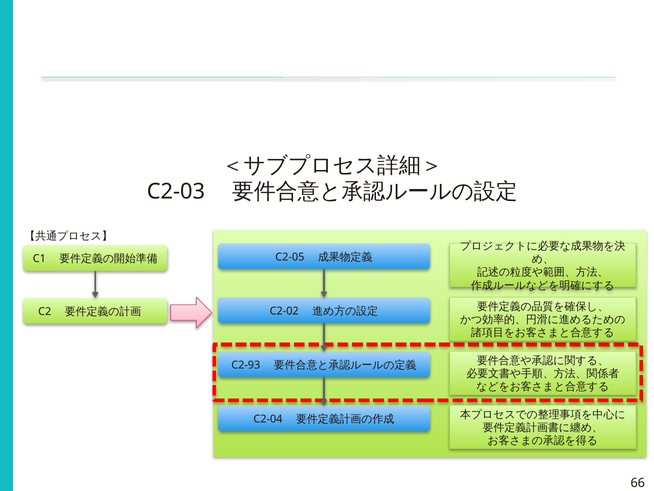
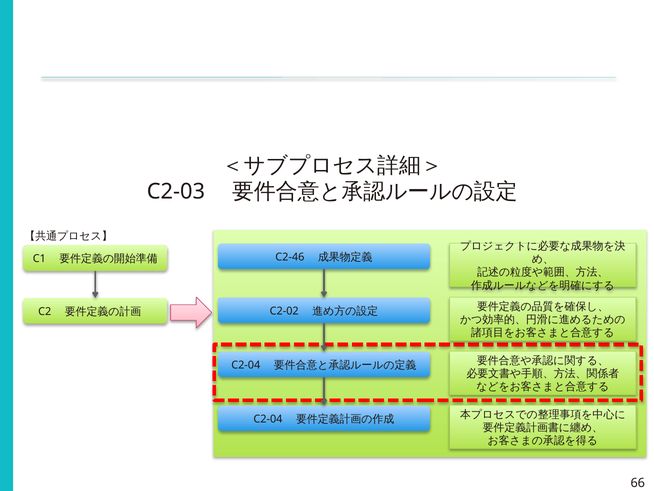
C2-05: C2-05 -> C2-46
C2-93 at (246, 365): C2-93 -> C2-04
